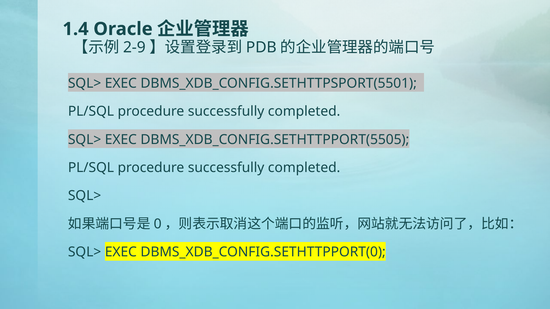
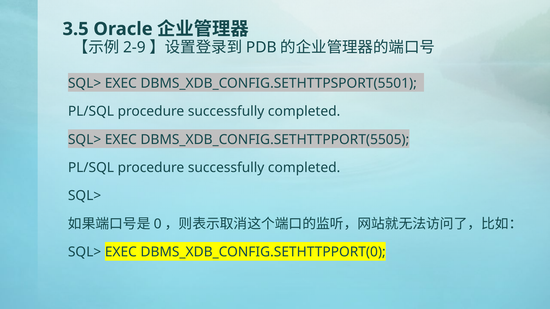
1.4: 1.4 -> 3.5
